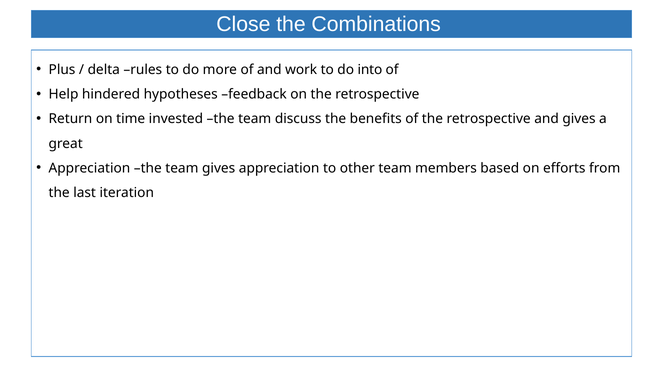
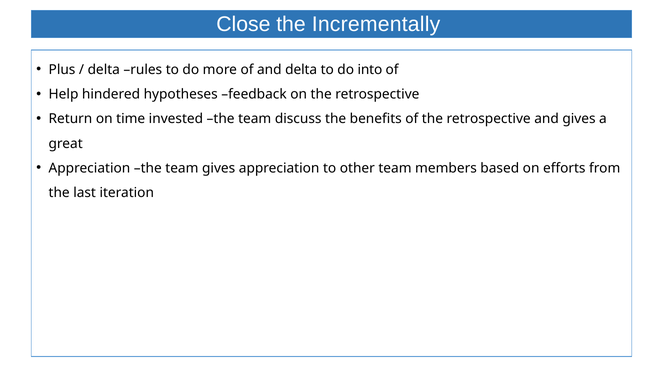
Combinations: Combinations -> Incrementally
and work: work -> delta
